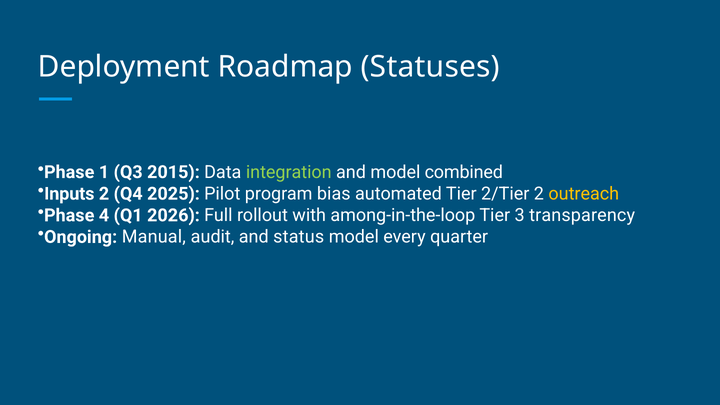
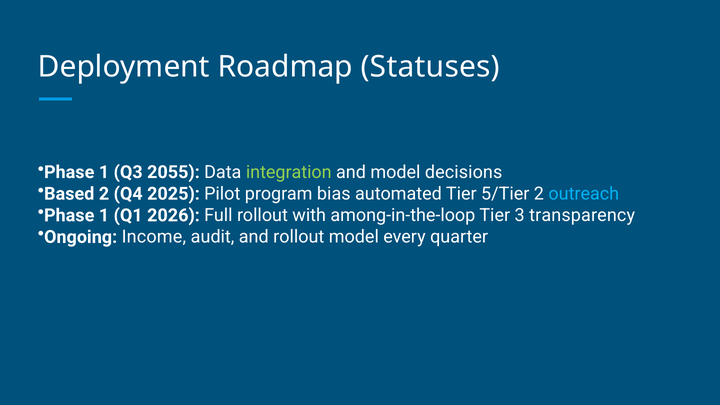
2015: 2015 -> 2055
combined: combined -> decisions
Inputs: Inputs -> Based
2/Tier: 2/Tier -> 5/Tier
outreach colour: yellow -> light blue
4 at (104, 215): 4 -> 1
Manual: Manual -> Income
and status: status -> rollout
